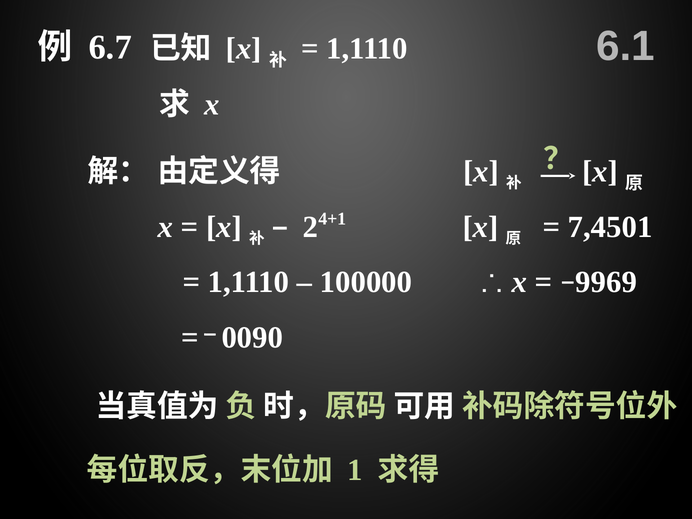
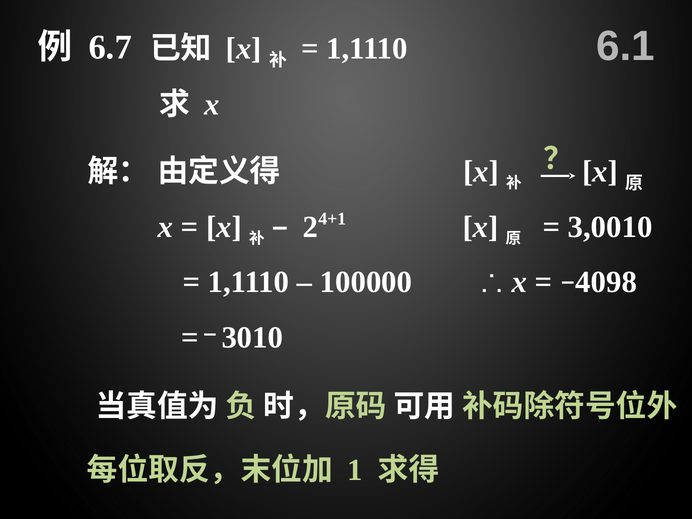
7,4501: 7,4501 -> 3,0010
9969: 9969 -> 4098
0090: 0090 -> 3010
